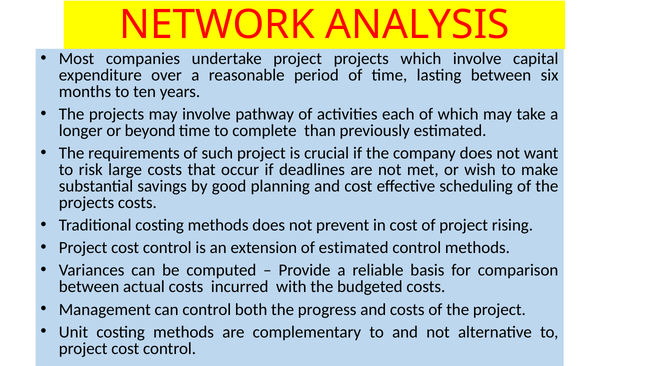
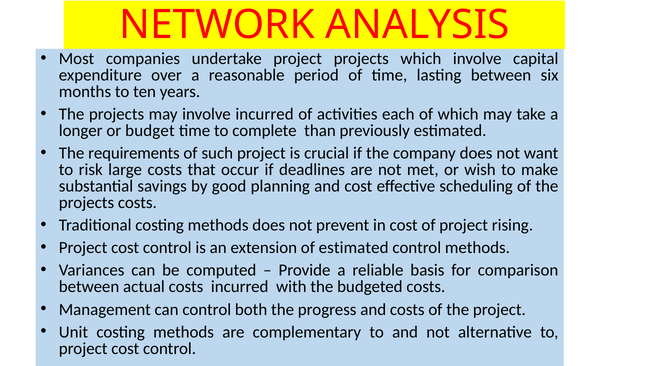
involve pathway: pathway -> incurred
beyond: beyond -> budget
